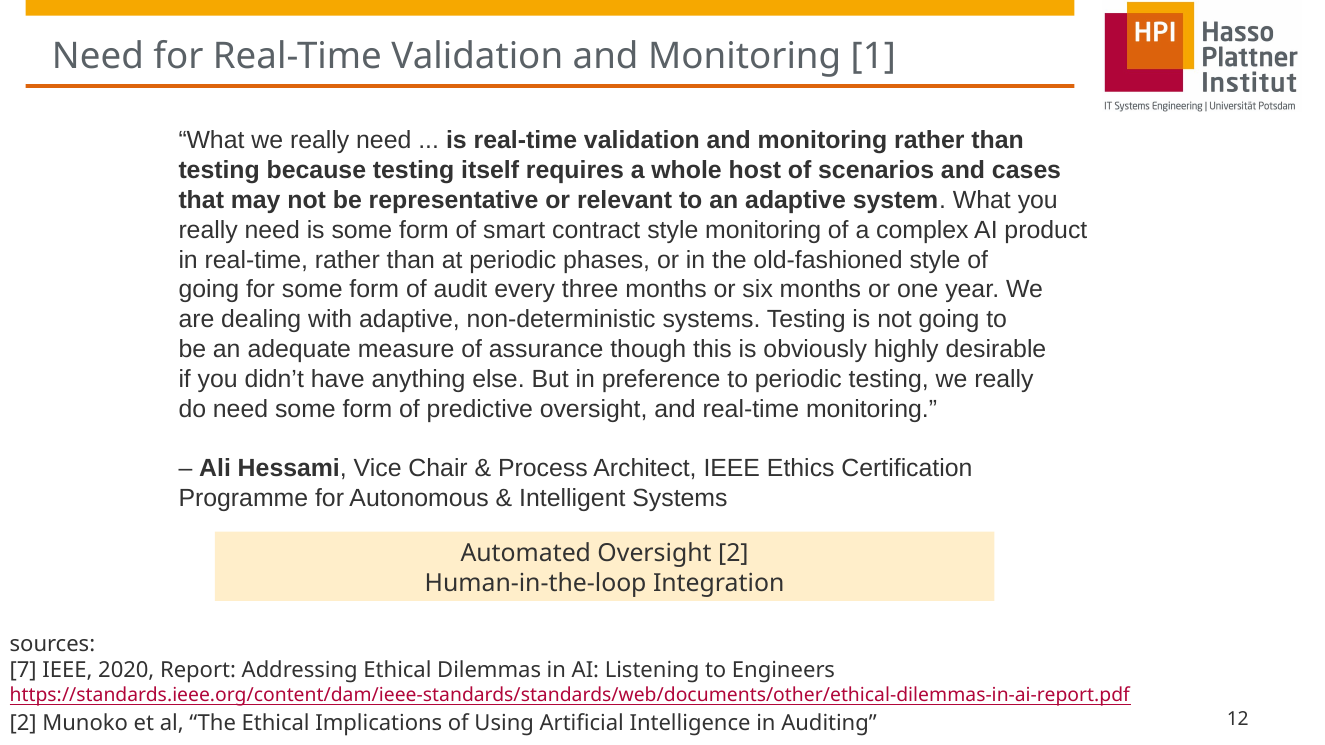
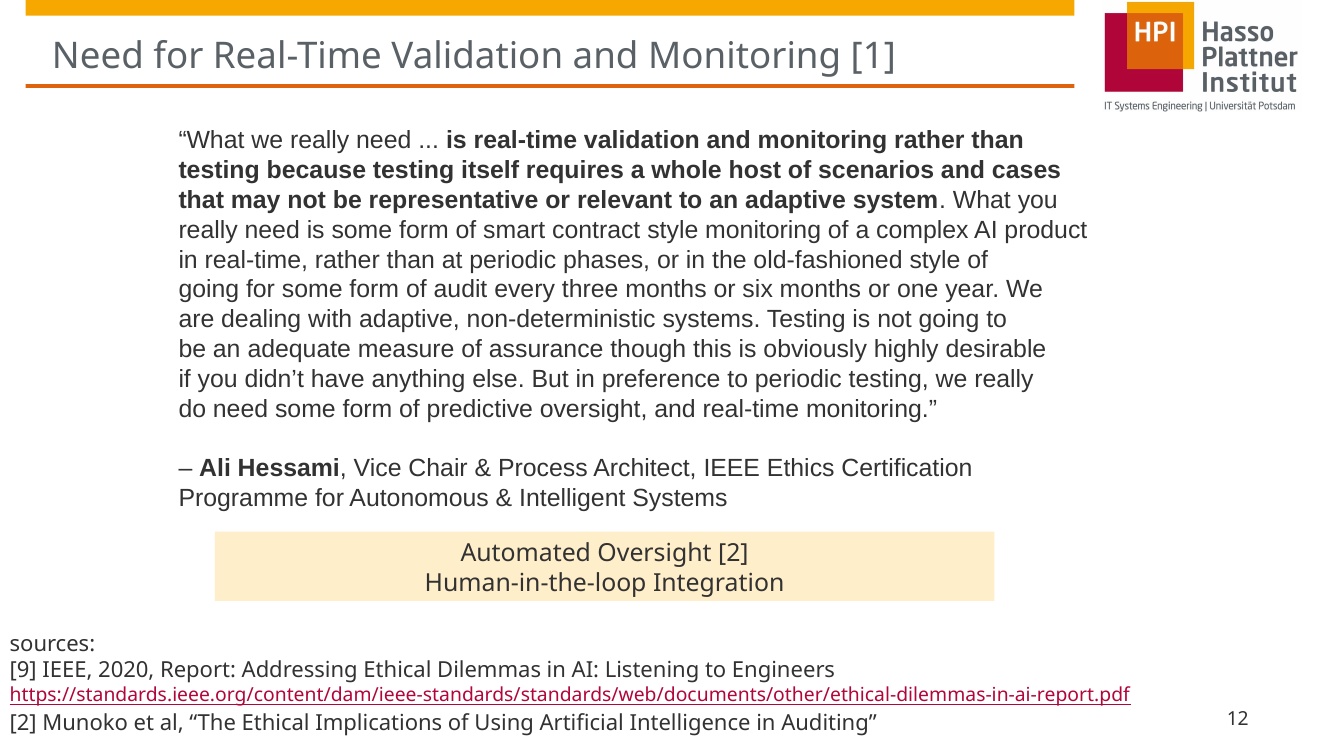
7: 7 -> 9
